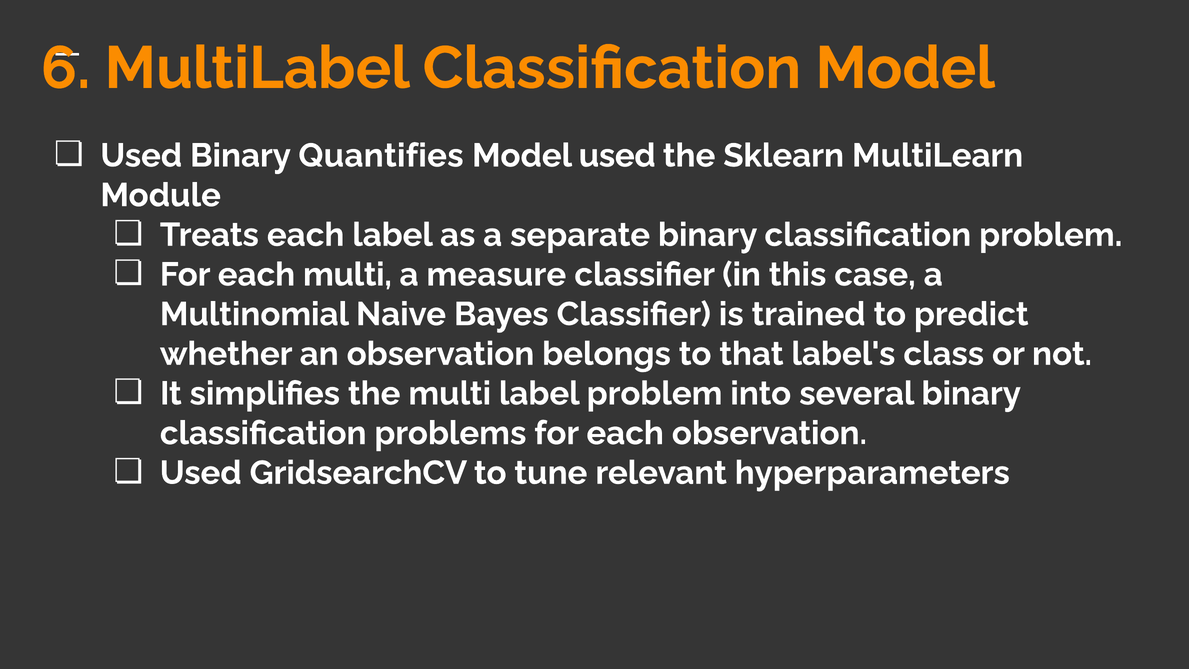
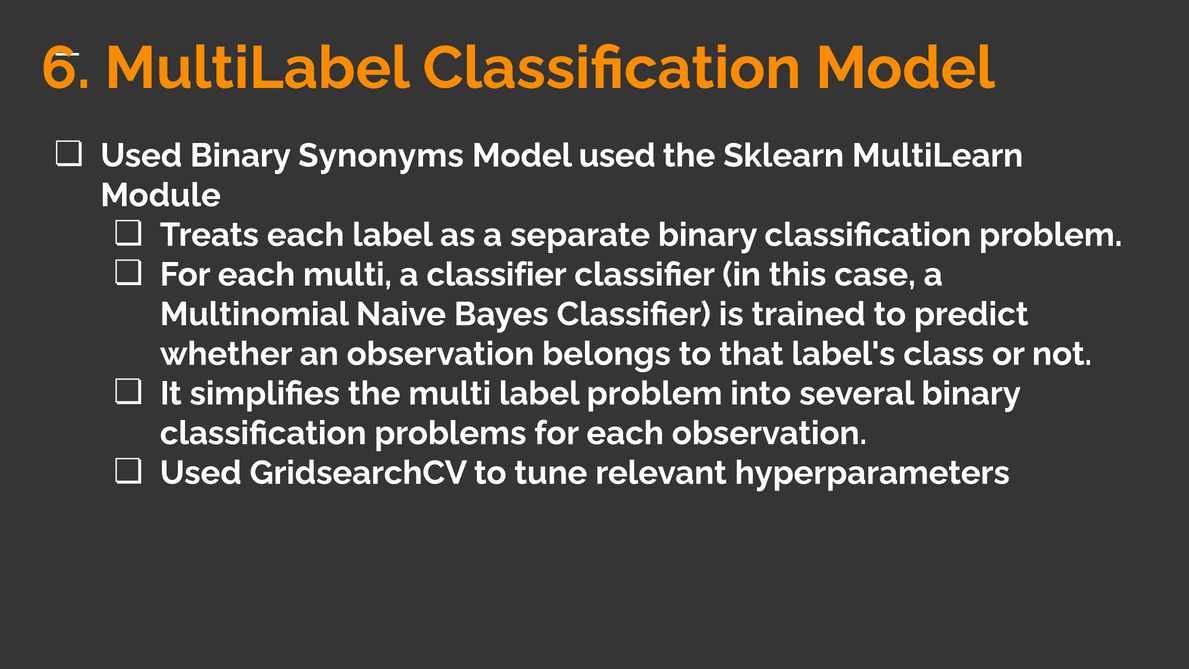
Quantifies: Quantifies -> Synonyms
a measure: measure -> classifier
